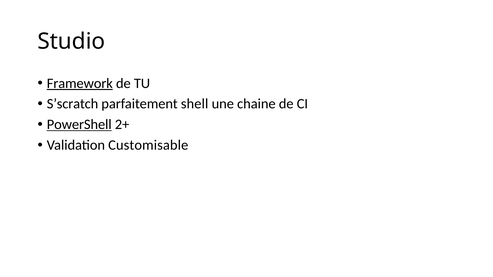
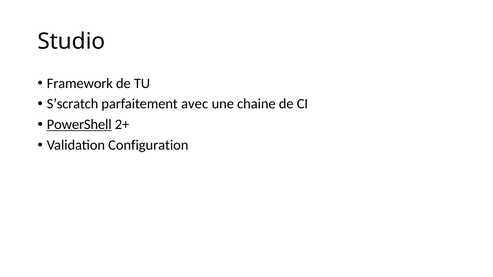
Framework underline: present -> none
shell: shell -> avec
Customisable: Customisable -> Configuration
